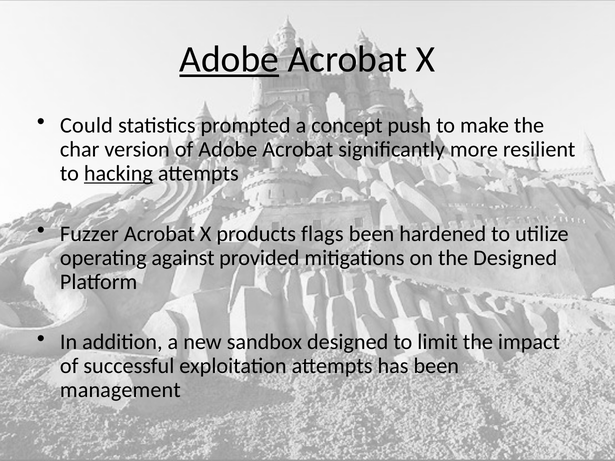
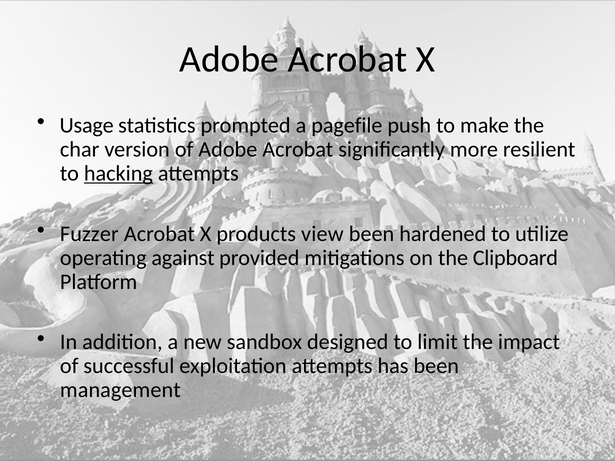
Adobe at (229, 60) underline: present -> none
Could: Could -> Usage
concept: concept -> pagefile
flags: flags -> view
the Designed: Designed -> Clipboard
